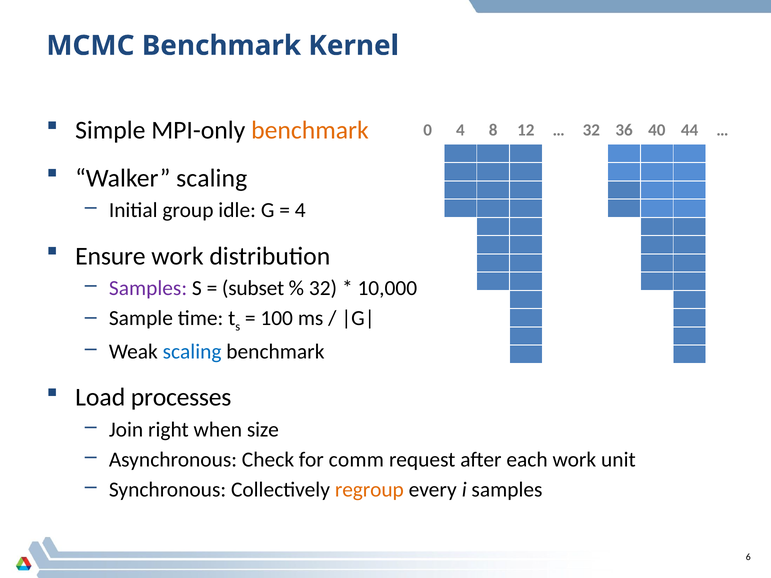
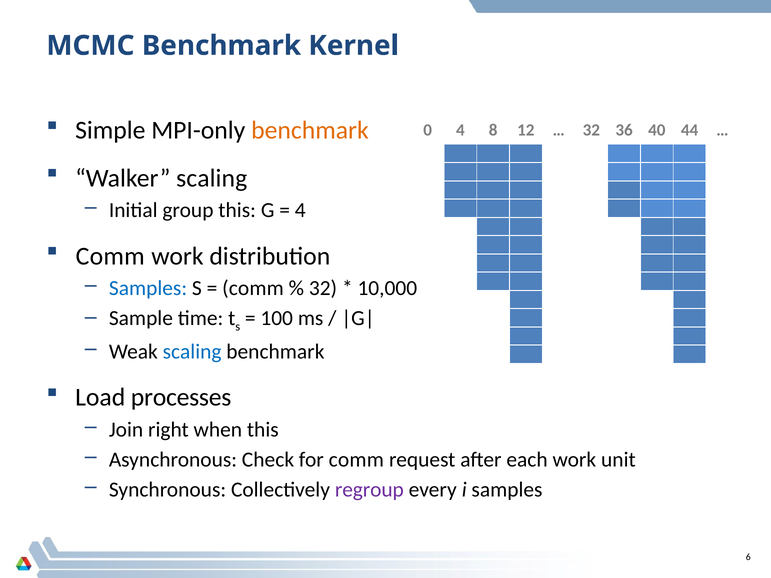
group idle: idle -> this
Ensure at (110, 256): Ensure -> Comm
Samples at (148, 288) colour: purple -> blue
subset at (253, 288): subset -> comm
when size: size -> this
regroup colour: orange -> purple
